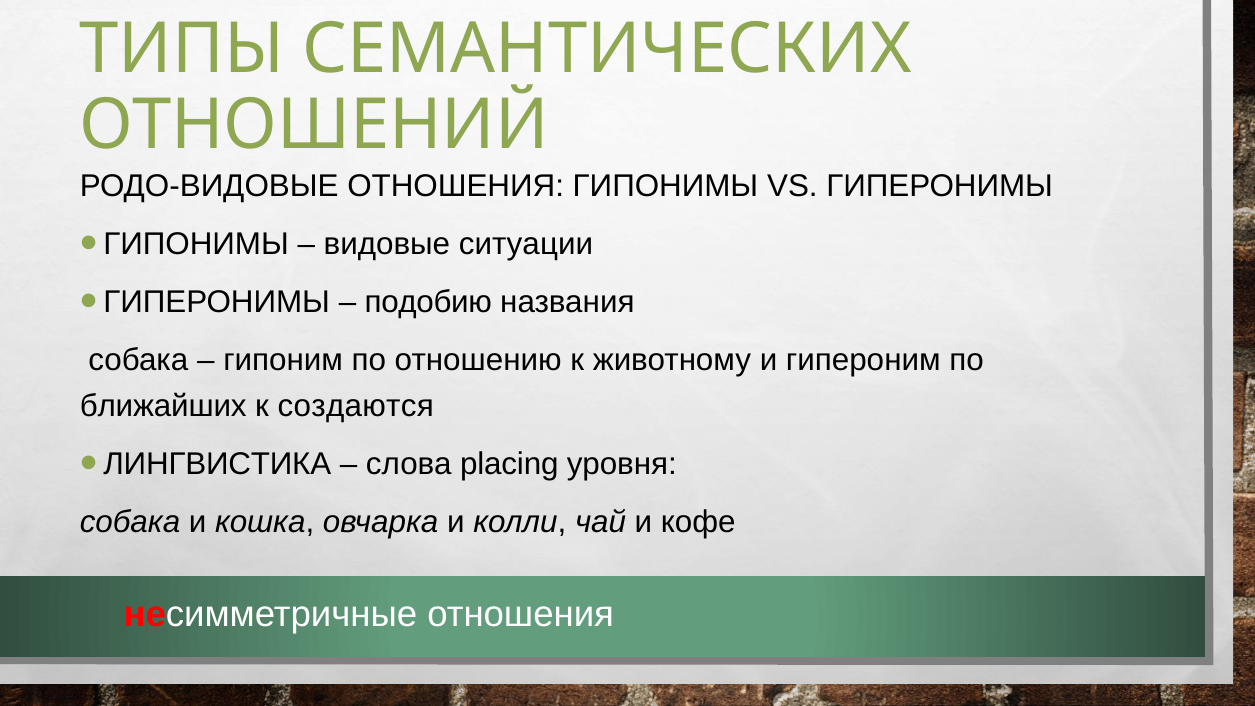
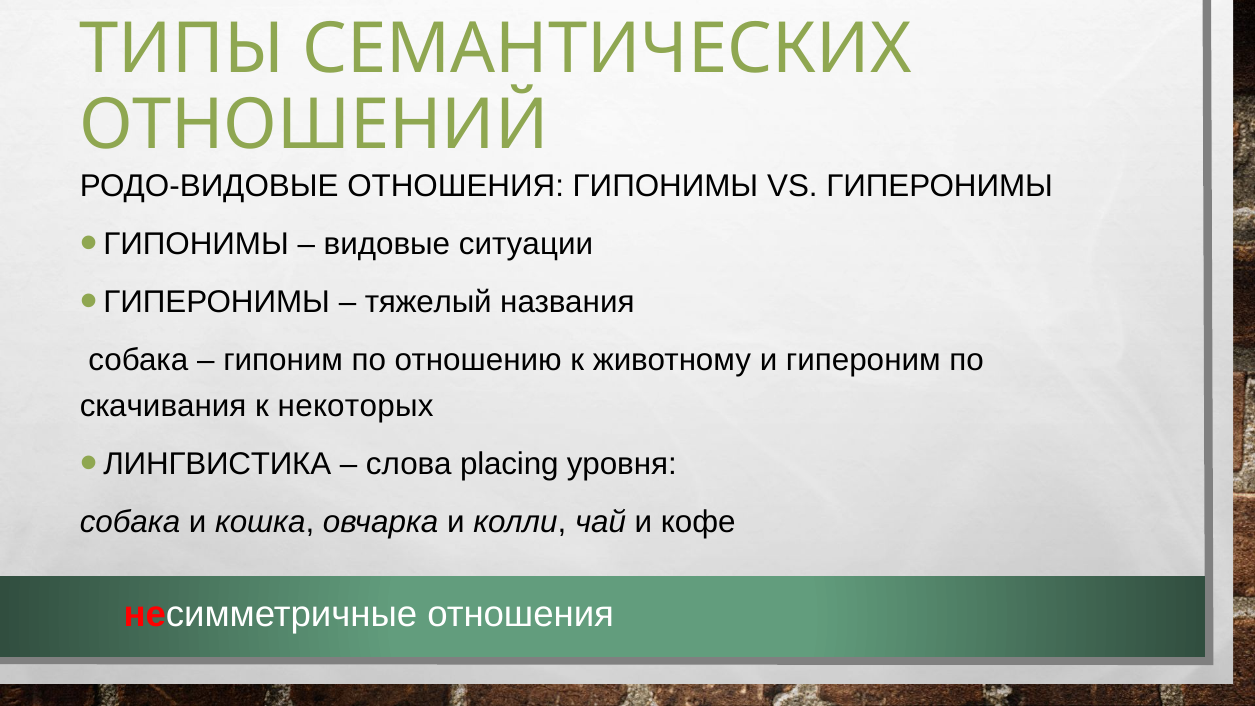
подобию: подобию -> тяжелый
ближайших: ближайших -> скачивания
создаются: создаются -> некоторых
